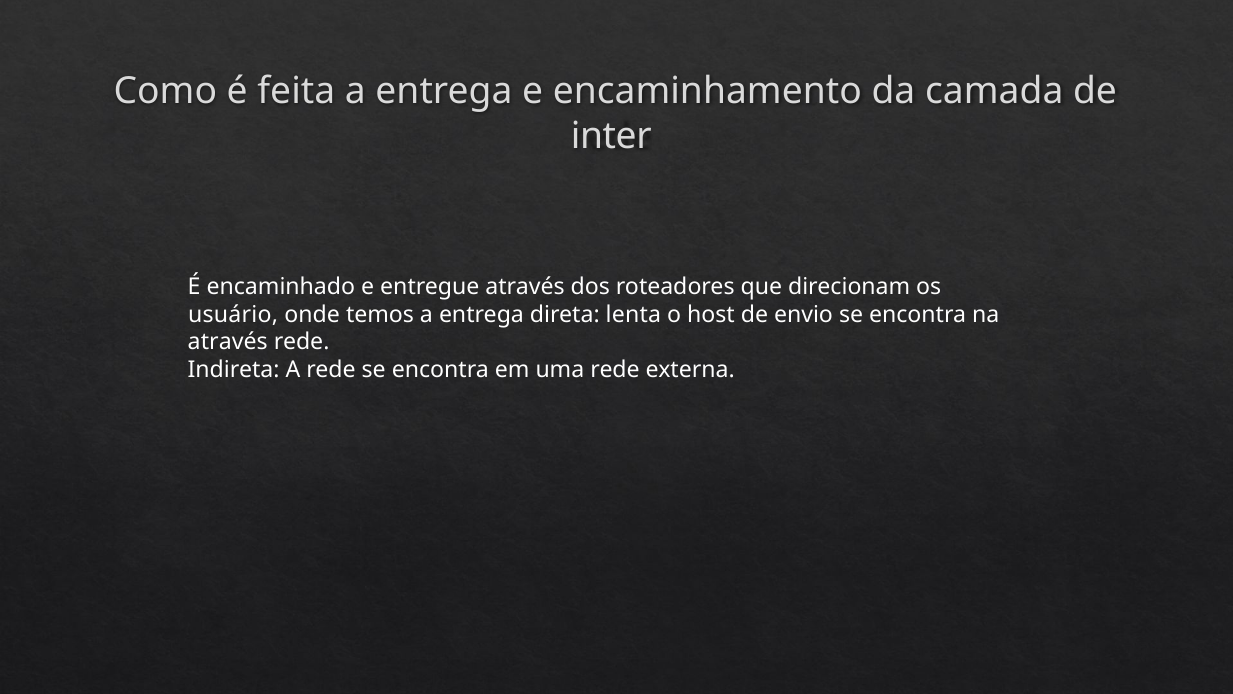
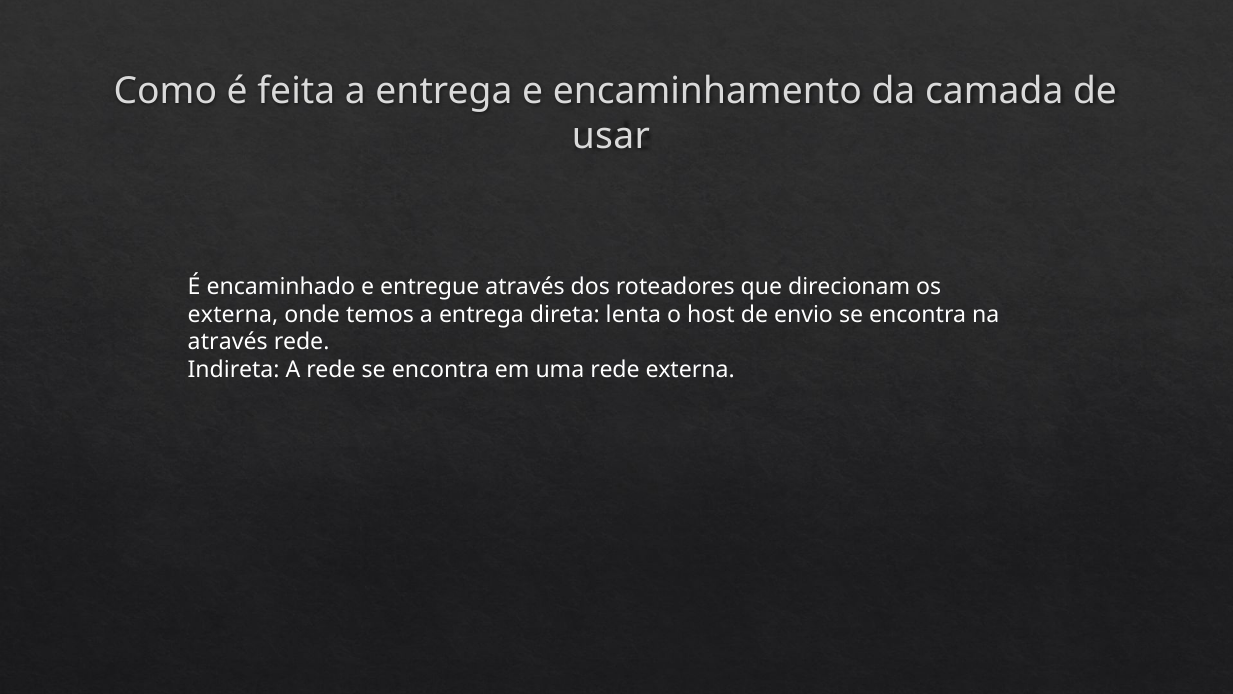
inter: inter -> usar
usuário at (233, 314): usuário -> externa
